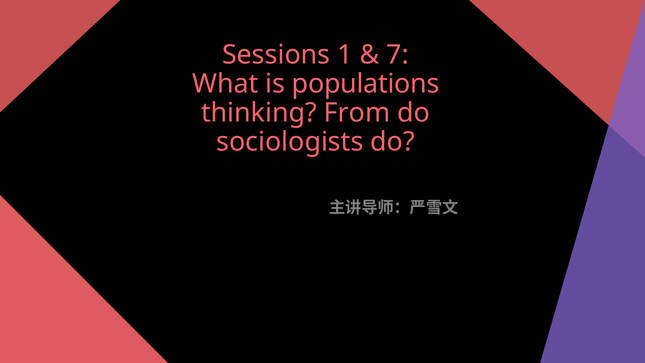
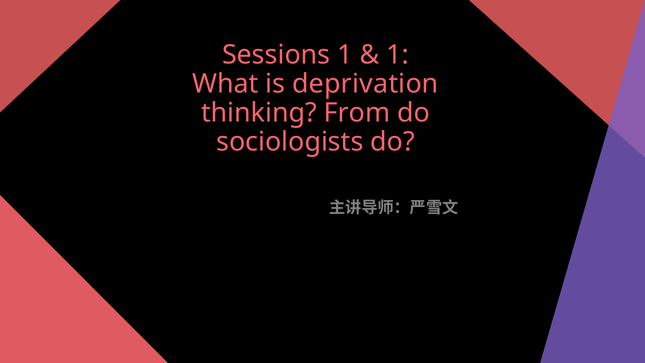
7 at (397, 55): 7 -> 1
populations: populations -> deprivation
